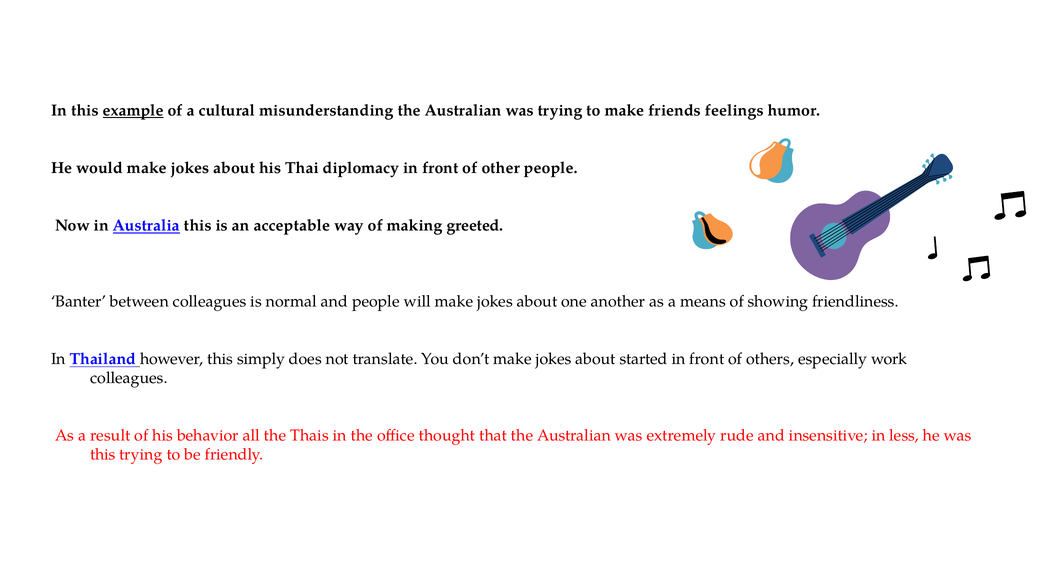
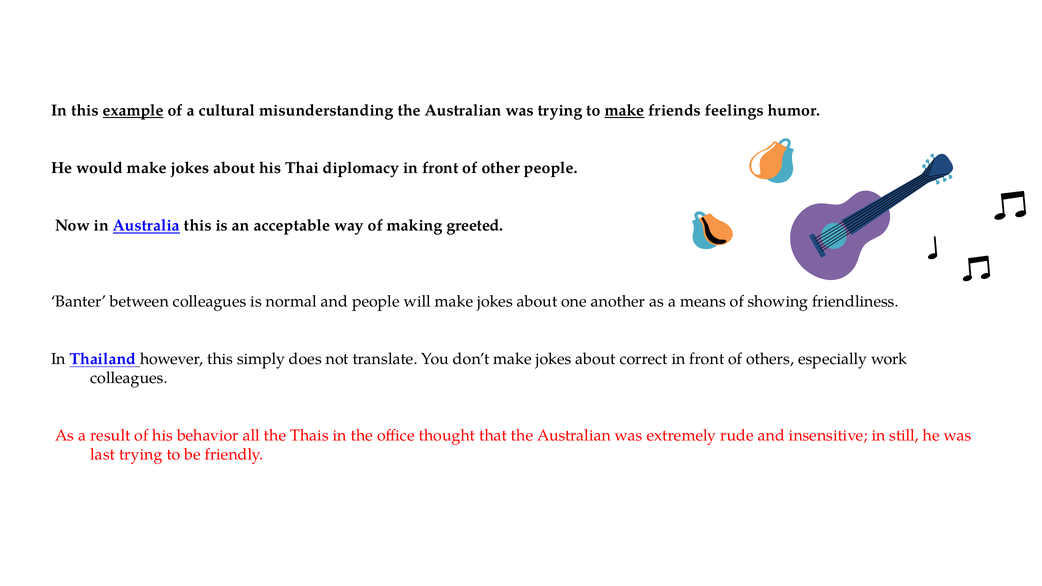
make at (625, 111) underline: none -> present
started: started -> correct
less: less -> still
this at (103, 455): this -> last
